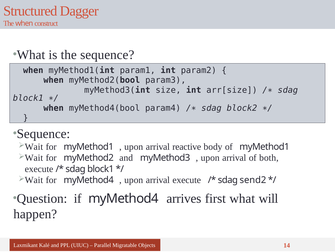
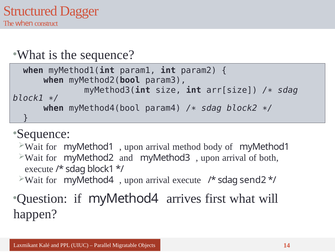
reactive: reactive -> method
